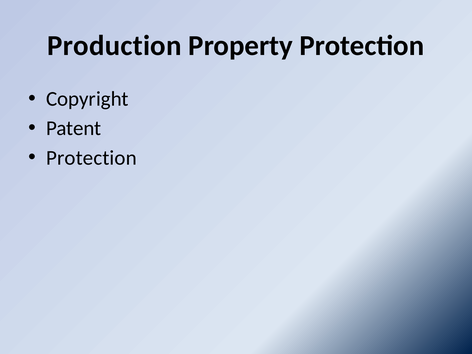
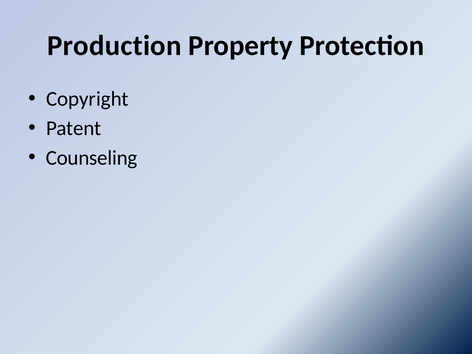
Protection at (91, 158): Protection -> Counseling
